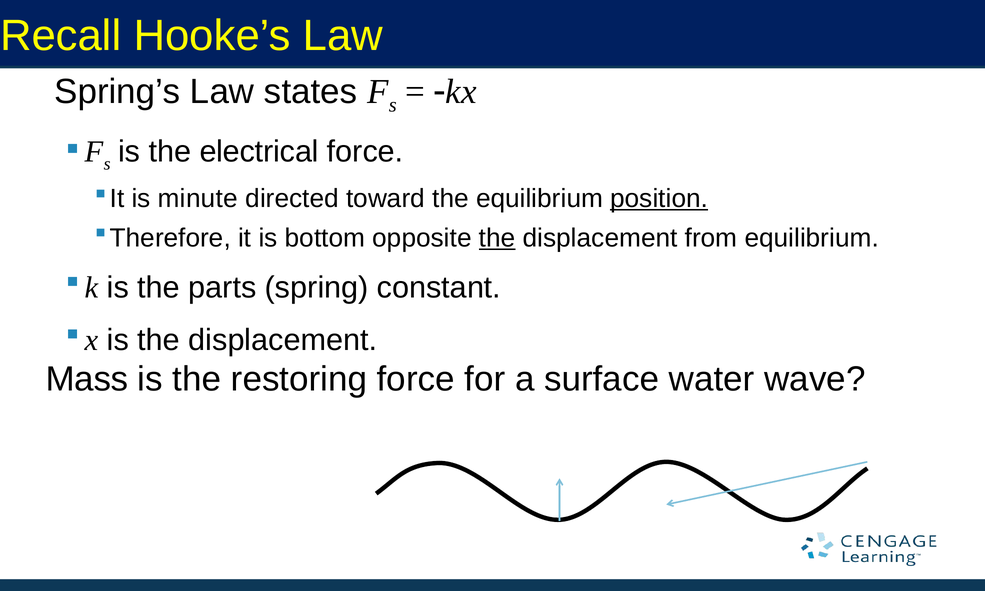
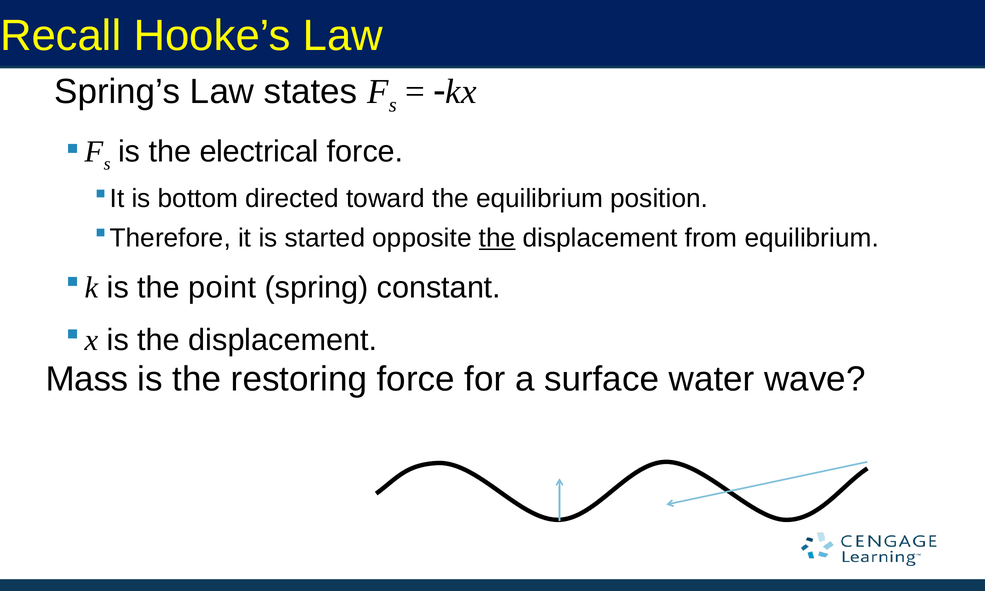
minute: minute -> bottom
position underline: present -> none
bottom: bottom -> started
parts: parts -> point
